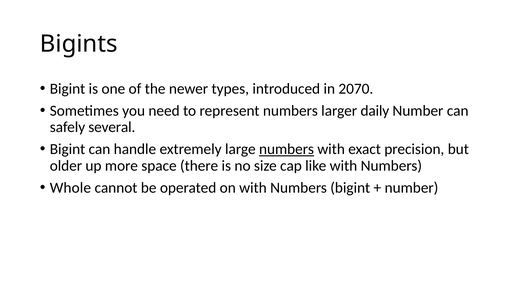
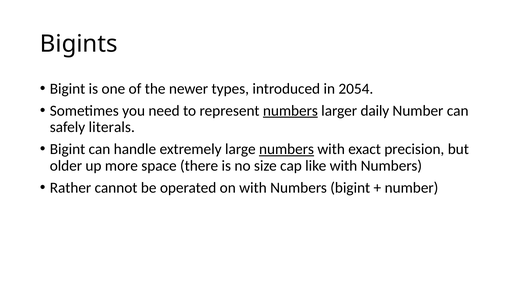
2070: 2070 -> 2054
numbers at (290, 111) underline: none -> present
several: several -> literals
Whole: Whole -> Rather
